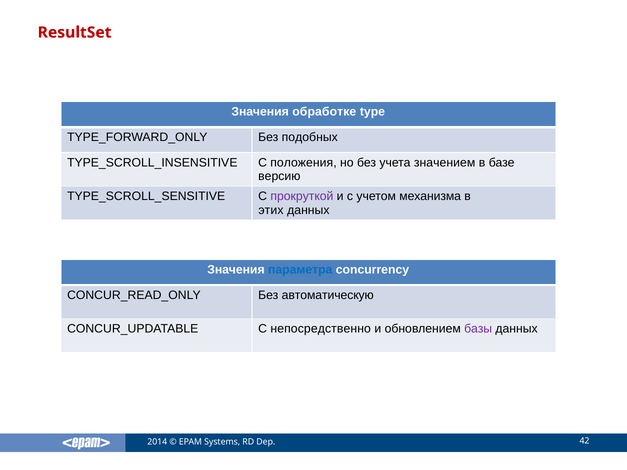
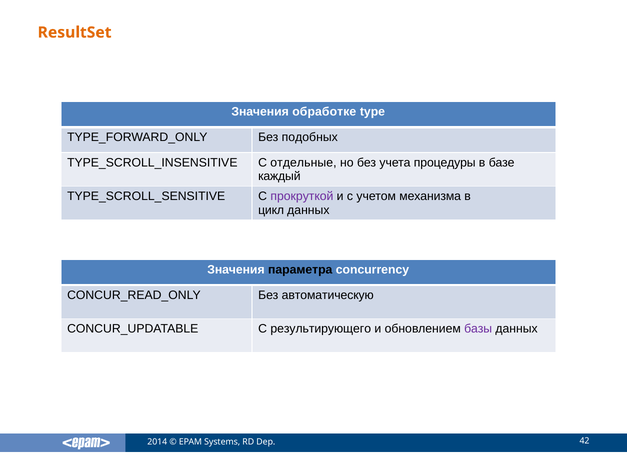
ResultSet colour: red -> orange
положения: положения -> отдельные
значением: значением -> процедуры
версию: версию -> каждый
этих: этих -> цикл
параметра colour: blue -> black
непосредственно: непосредственно -> результирующего
